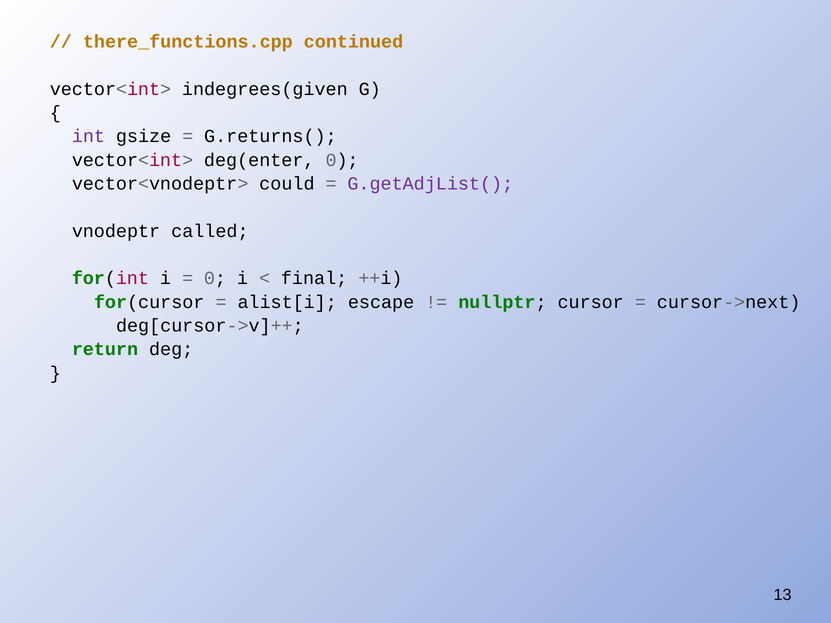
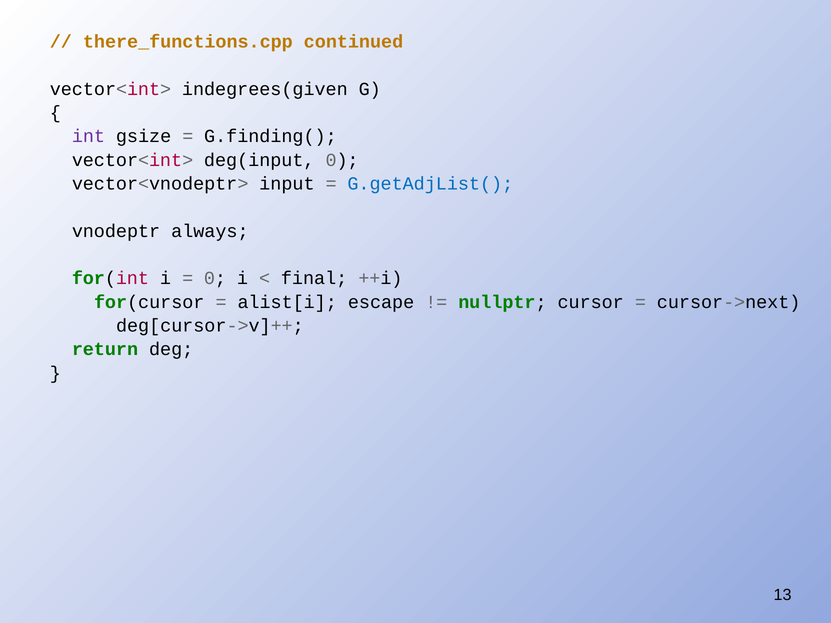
G.returns(: G.returns( -> G.finding(
deg(enter: deg(enter -> deg(input
could: could -> input
G.getAdjList( colour: purple -> blue
called: called -> always
